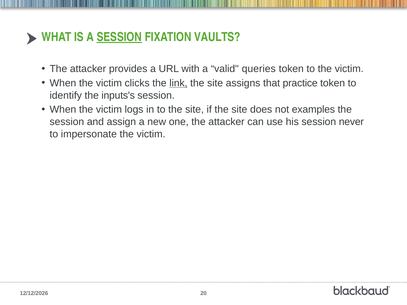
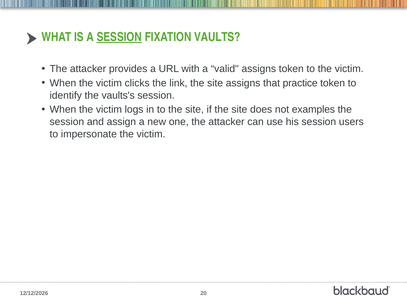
valid queries: queries -> assigns
link underline: present -> none
inputs's: inputs's -> vaults's
never: never -> users
